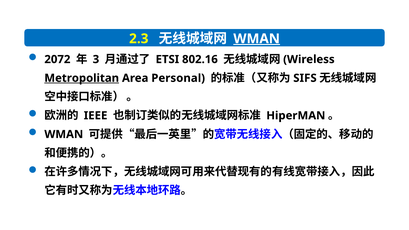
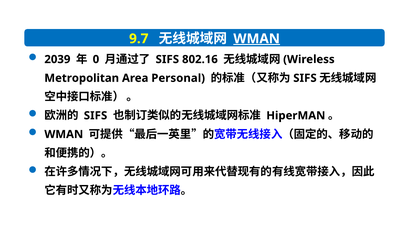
2.3: 2.3 -> 9.7
2072: 2072 -> 2039
3: 3 -> 0
ETSI at (167, 59): ETSI -> SIFS
Metropolitan underline: present -> none
IEEE at (96, 116): IEEE -> SIFS
